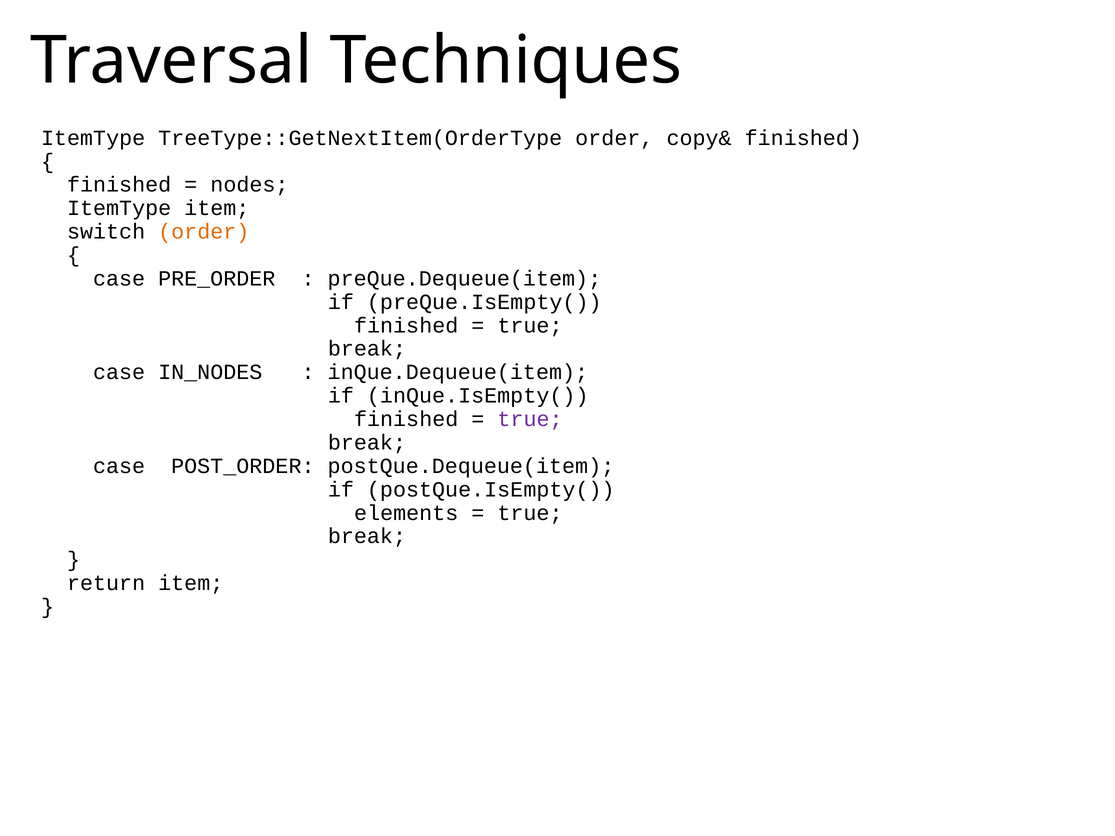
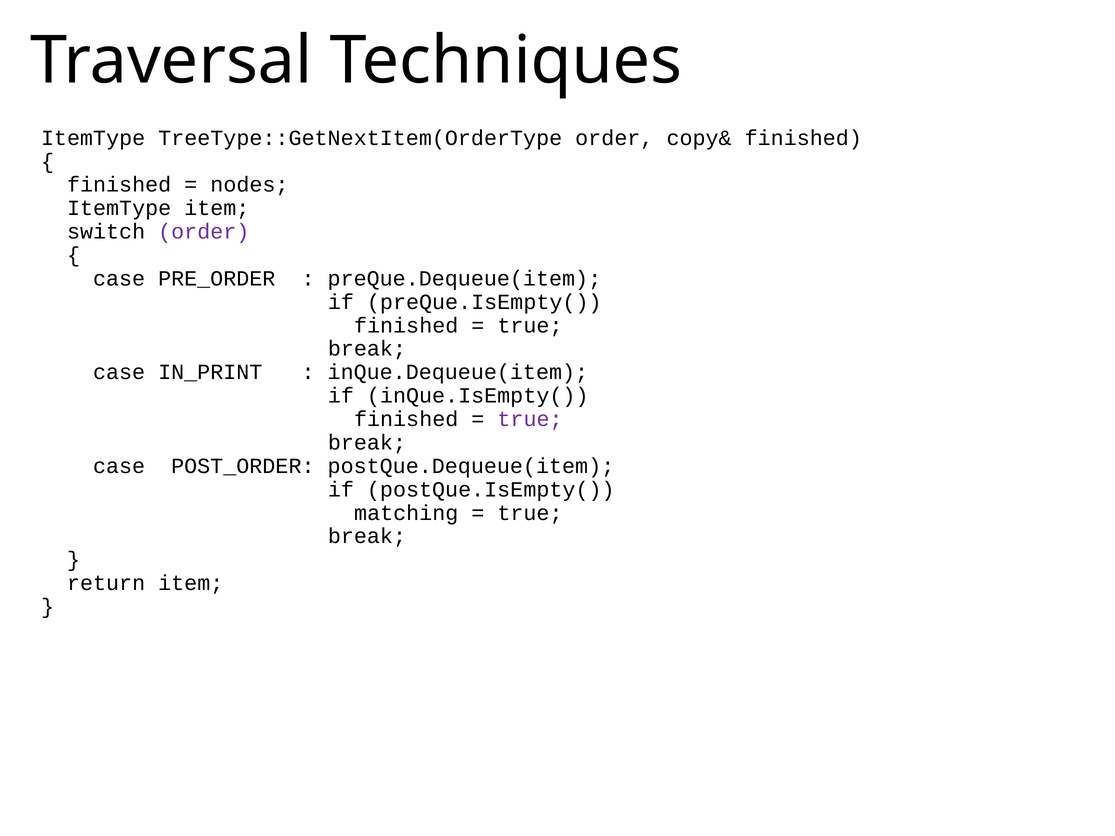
order at (204, 232) colour: orange -> purple
IN_NODES: IN_NODES -> IN_PRINT
elements: elements -> matching
